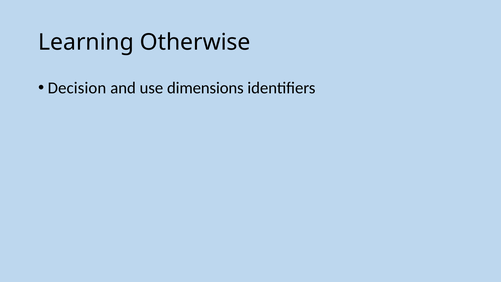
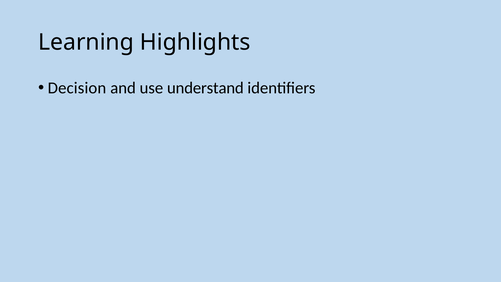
Otherwise: Otherwise -> Highlights
dimensions: dimensions -> understand
